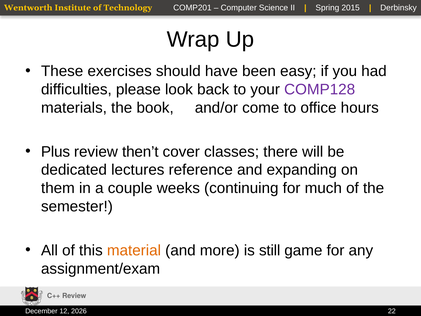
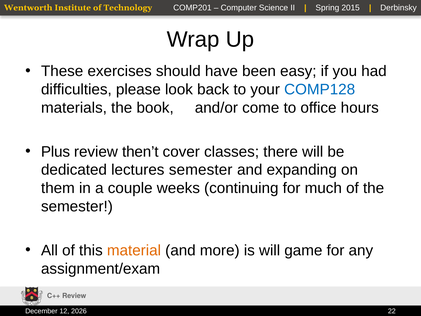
COMP128 colour: purple -> blue
lectures reference: reference -> semester
is still: still -> will
